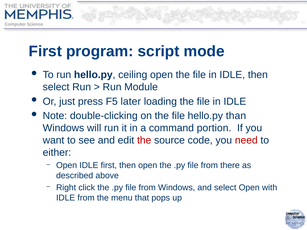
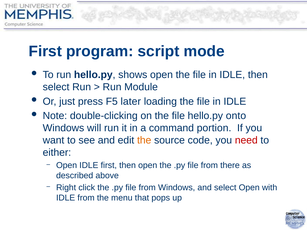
ceiling: ceiling -> shows
than: than -> onto
the at (144, 140) colour: red -> orange
